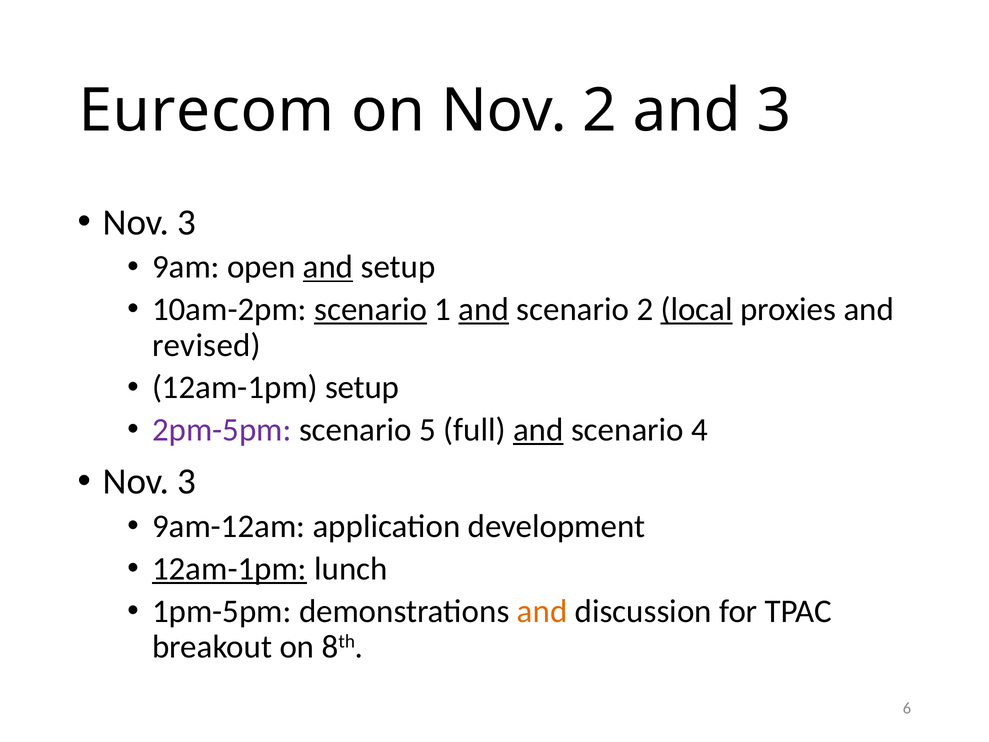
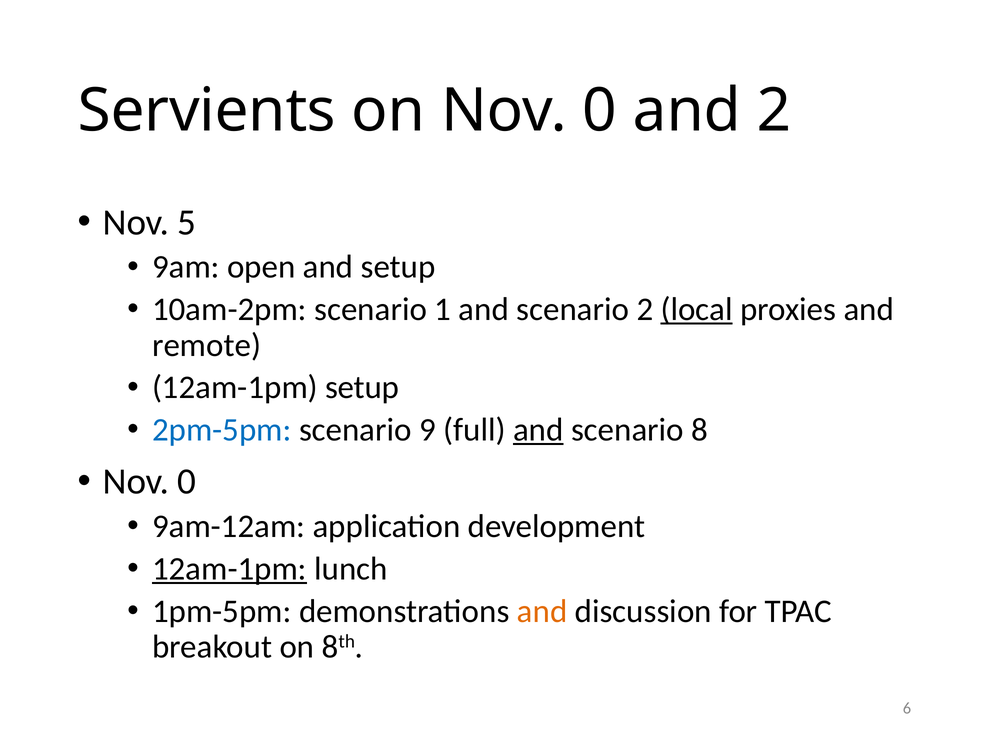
Eurecom: Eurecom -> Servients
on Nov 2: 2 -> 0
and 3: 3 -> 2
3 at (187, 222): 3 -> 5
and at (328, 267) underline: present -> none
scenario at (371, 309) underline: present -> none
and at (484, 309) underline: present -> none
revised: revised -> remote
2pm-5pm colour: purple -> blue
5: 5 -> 9
4: 4 -> 8
3 at (187, 481): 3 -> 0
